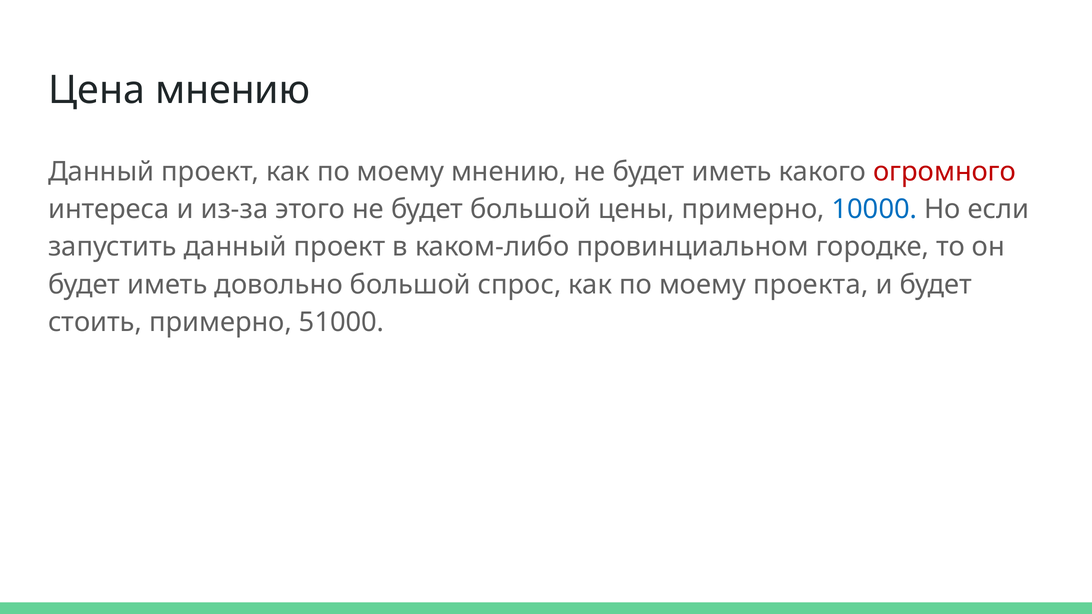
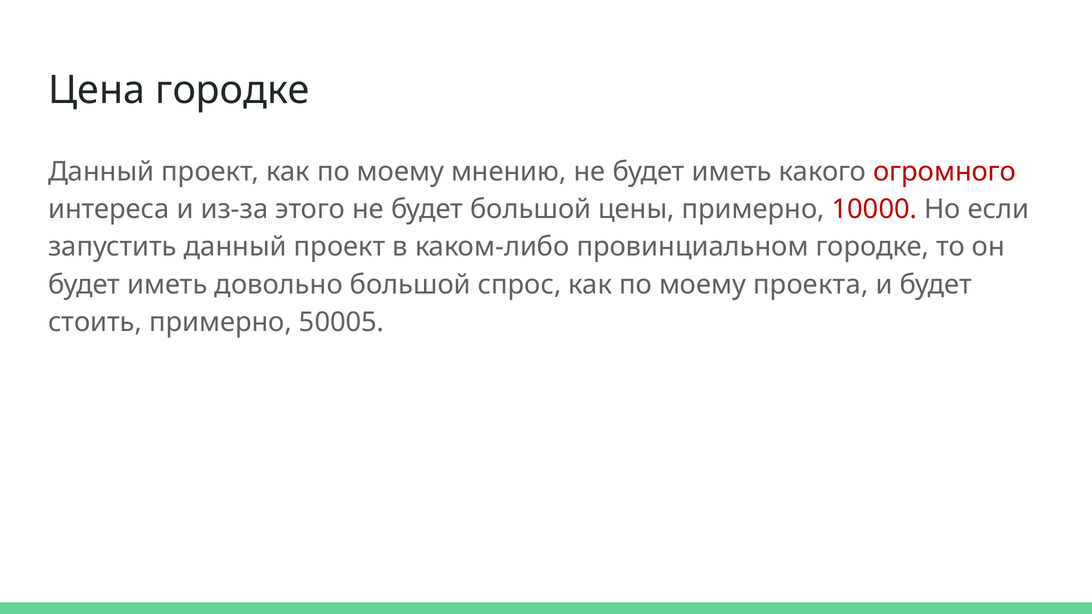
Цена мнению: мнению -> городке
10000 colour: blue -> red
51000: 51000 -> 50005
